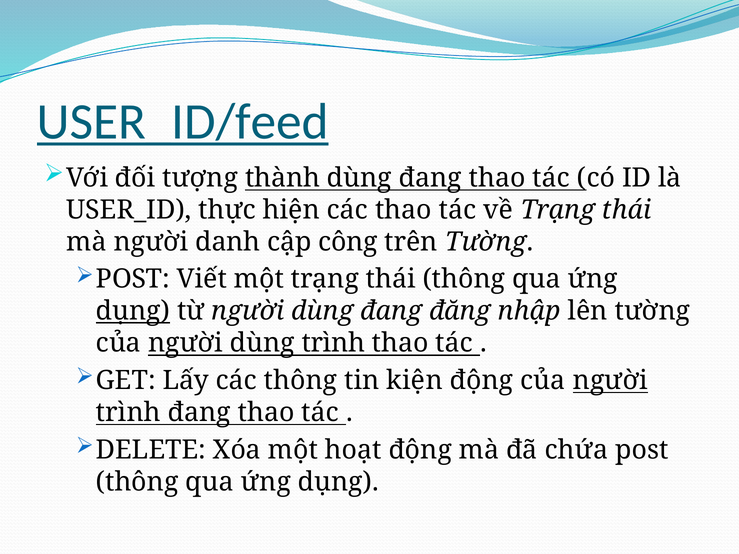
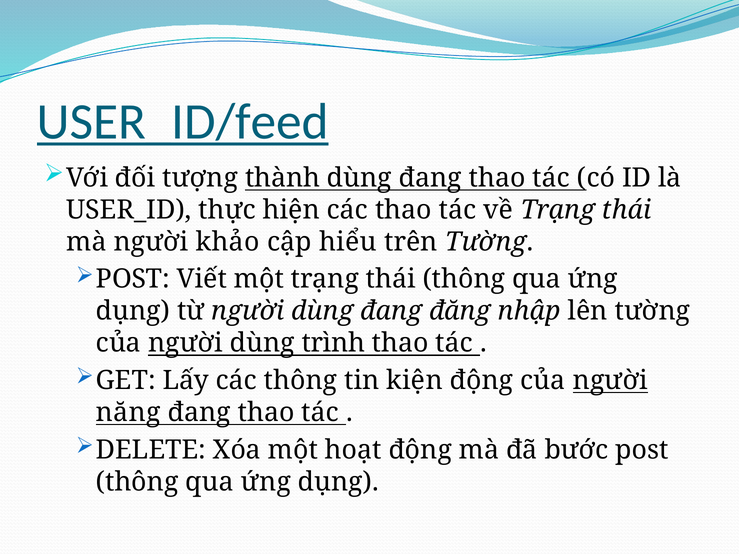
danh: danh -> khảo
công: công -> hiểu
dụng at (133, 311) underline: present -> none
trình at (128, 413): trình -> năng
chứa: chứa -> bước
